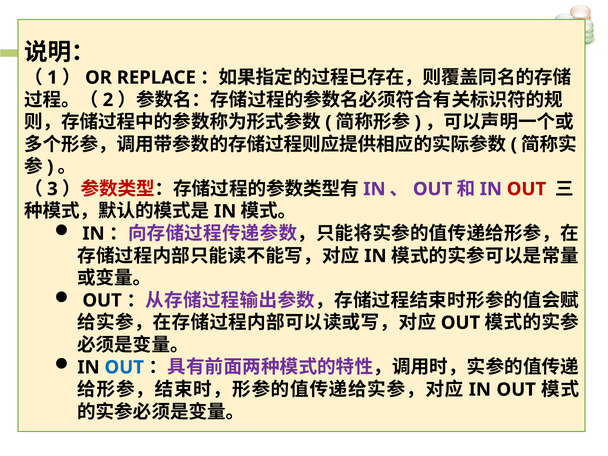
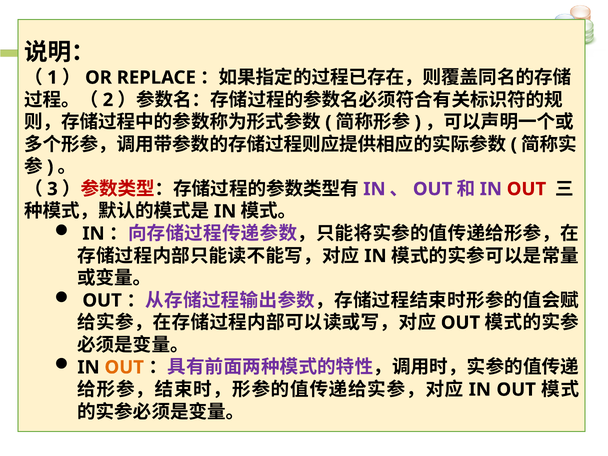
OUT at (124, 367) colour: blue -> orange
